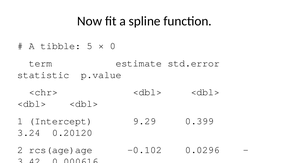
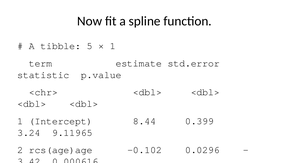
0 at (113, 46): 0 -> 1
9.29: 9.29 -> 8.44
0.20120: 0.20120 -> 9.11965
